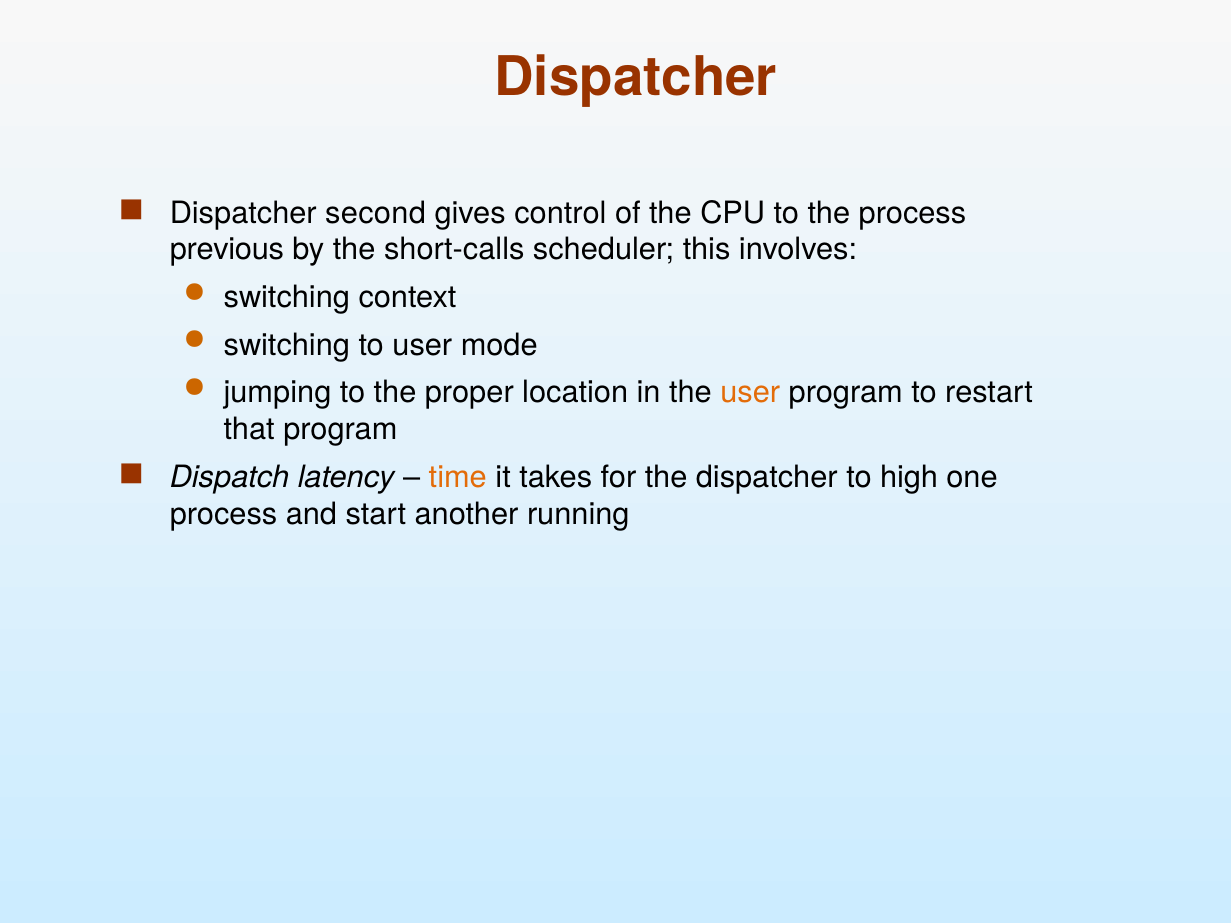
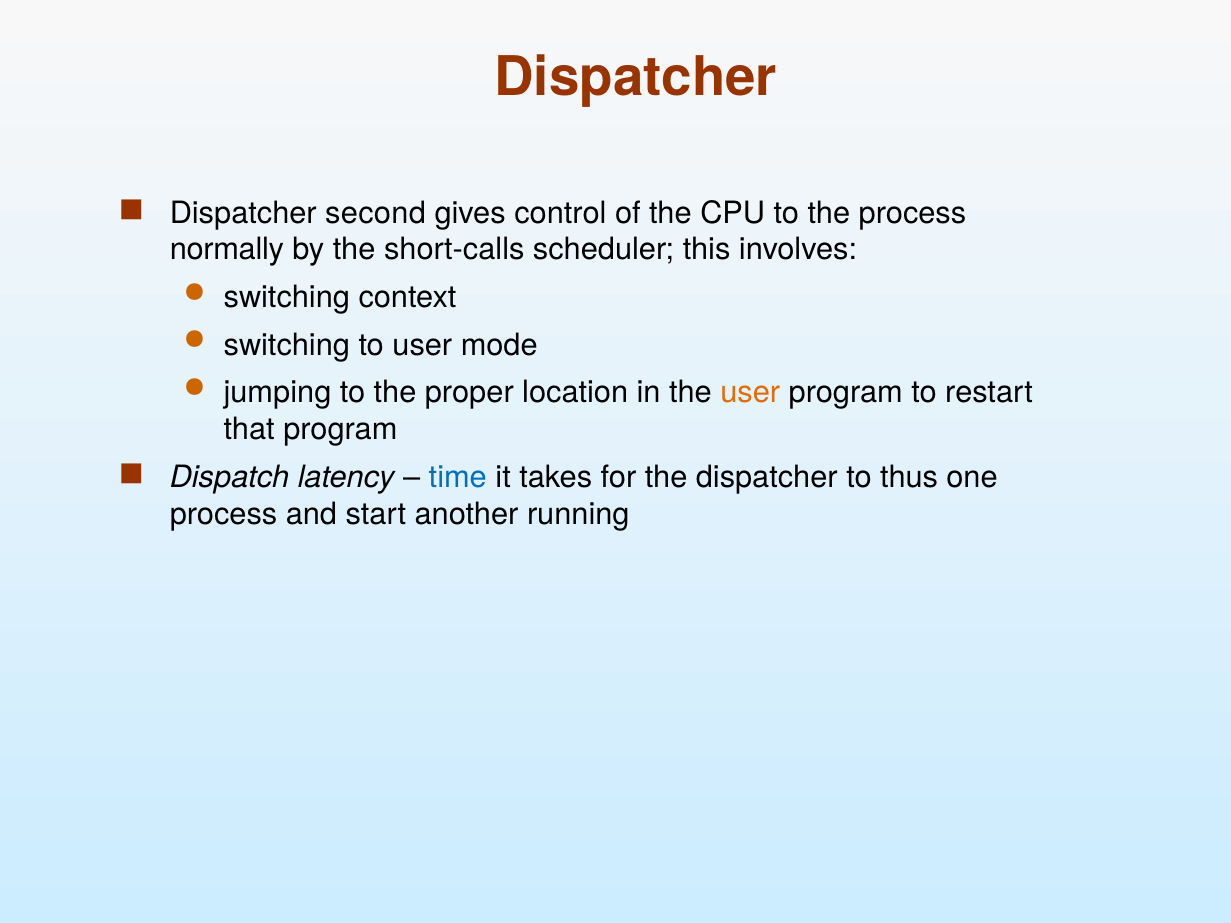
previous: previous -> normally
time colour: orange -> blue
high: high -> thus
